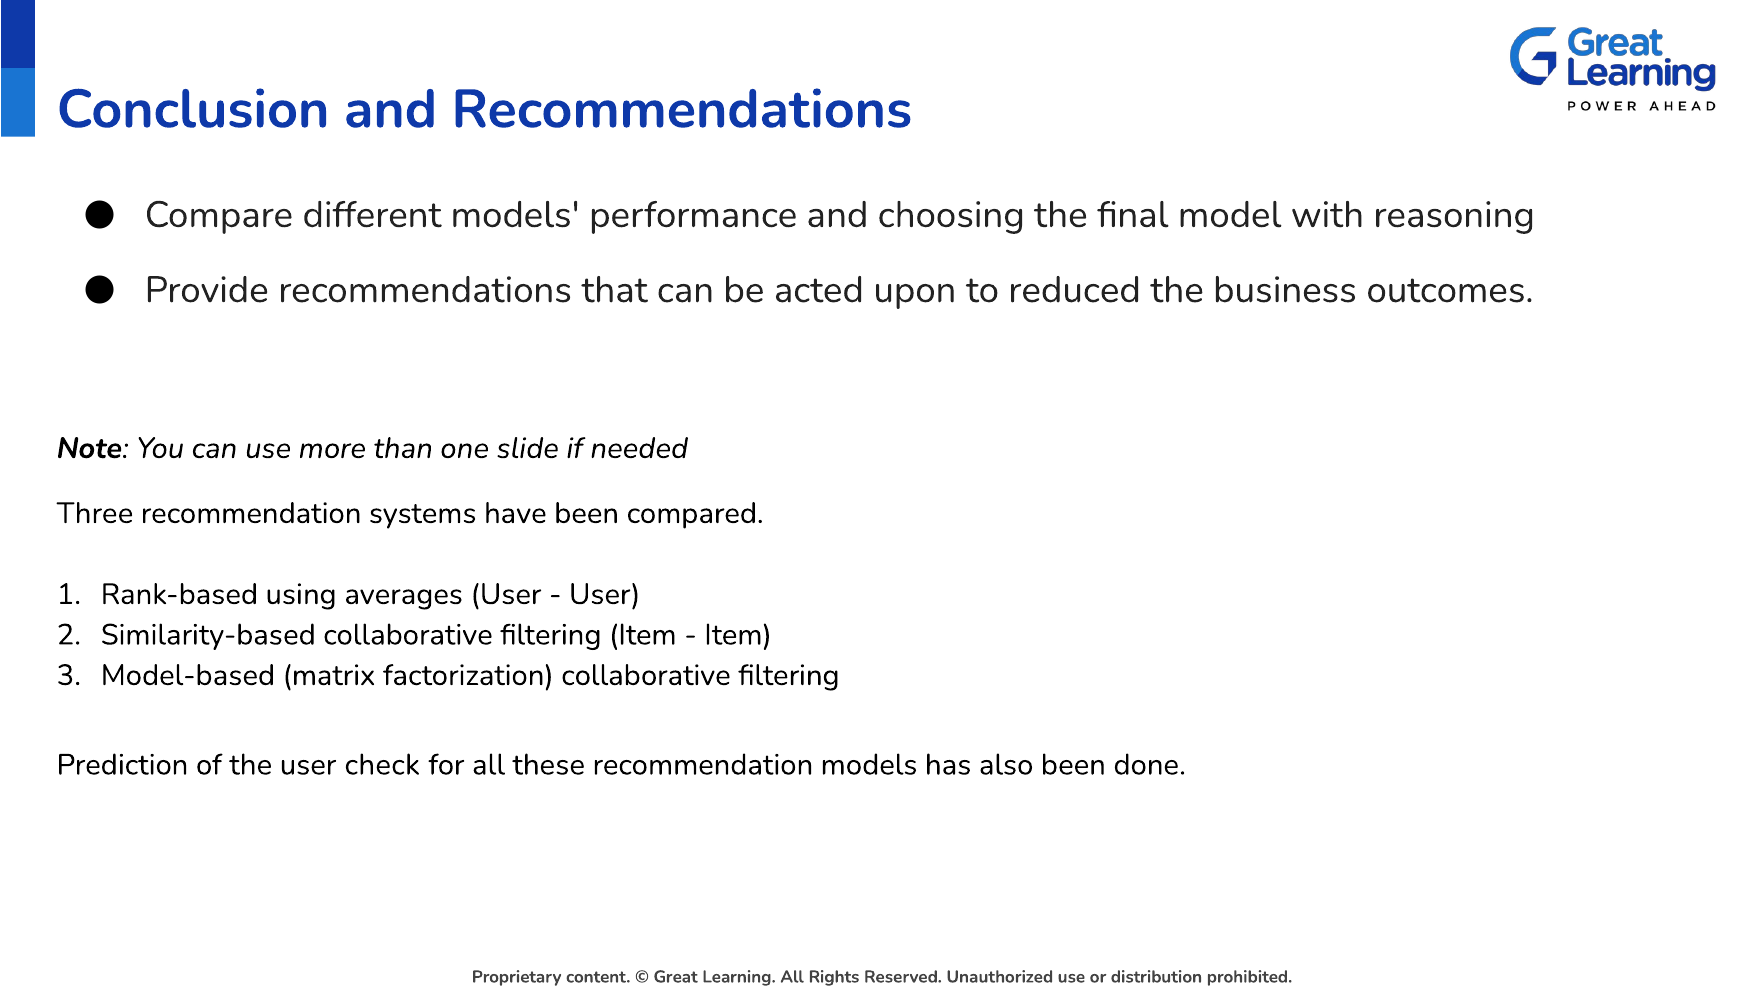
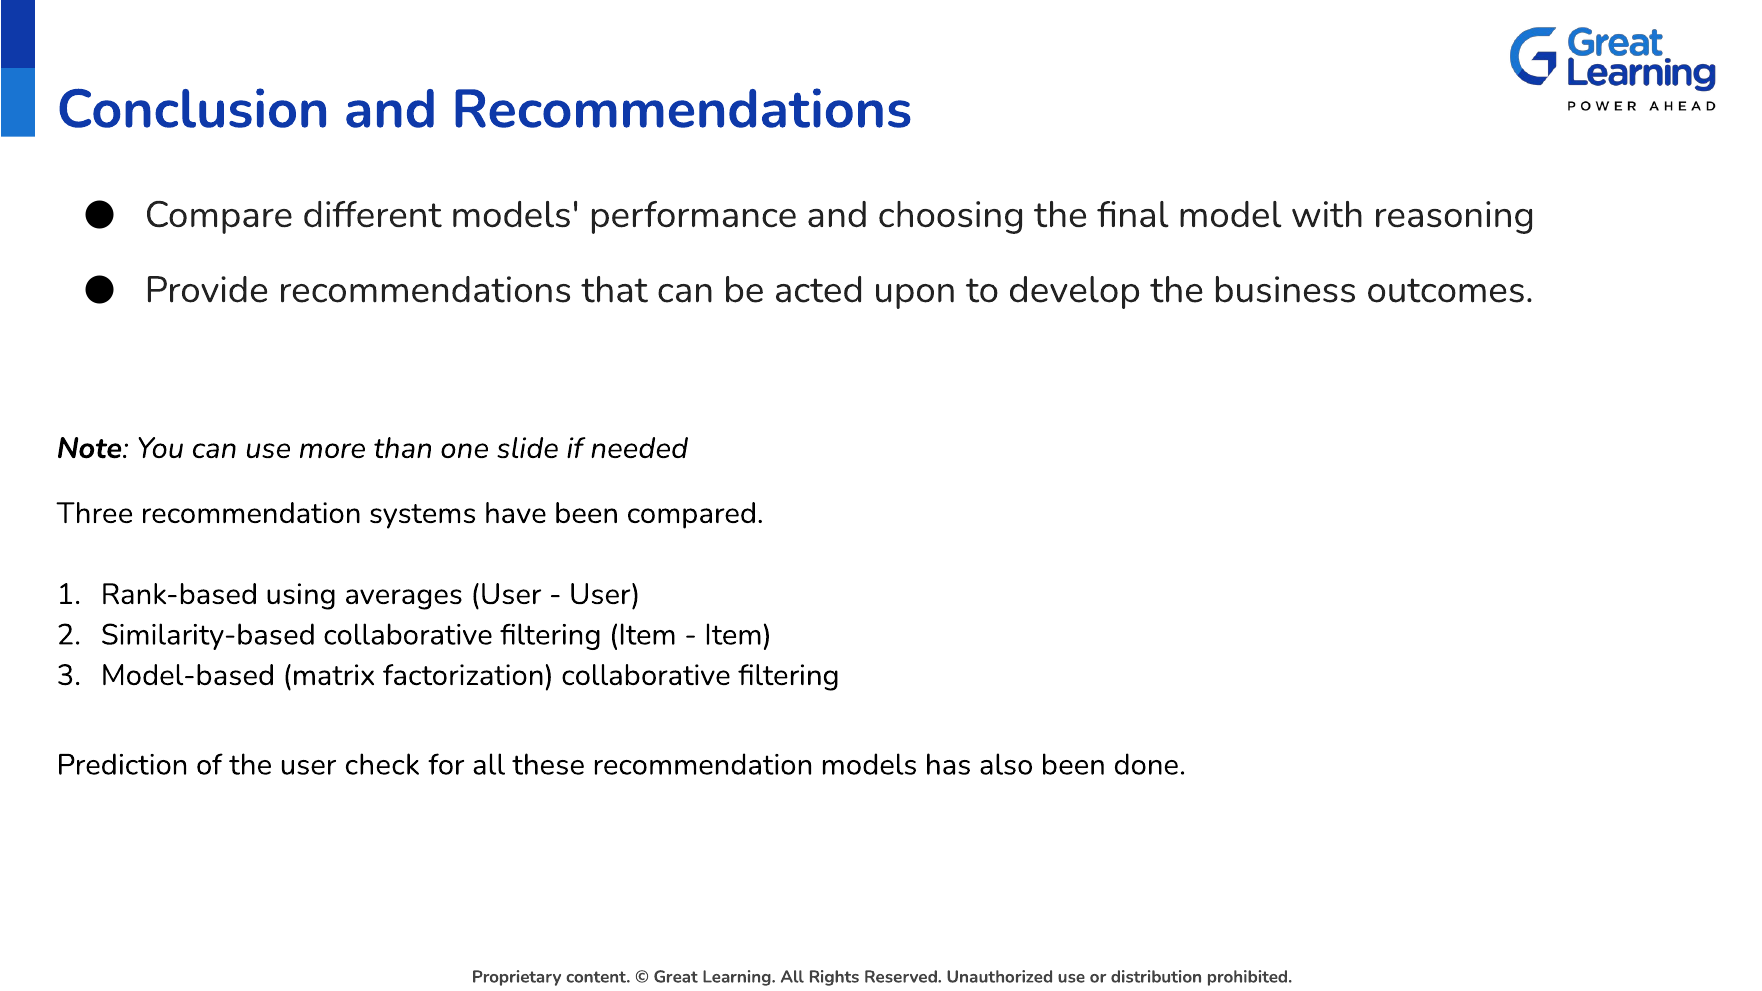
reduced: reduced -> develop
